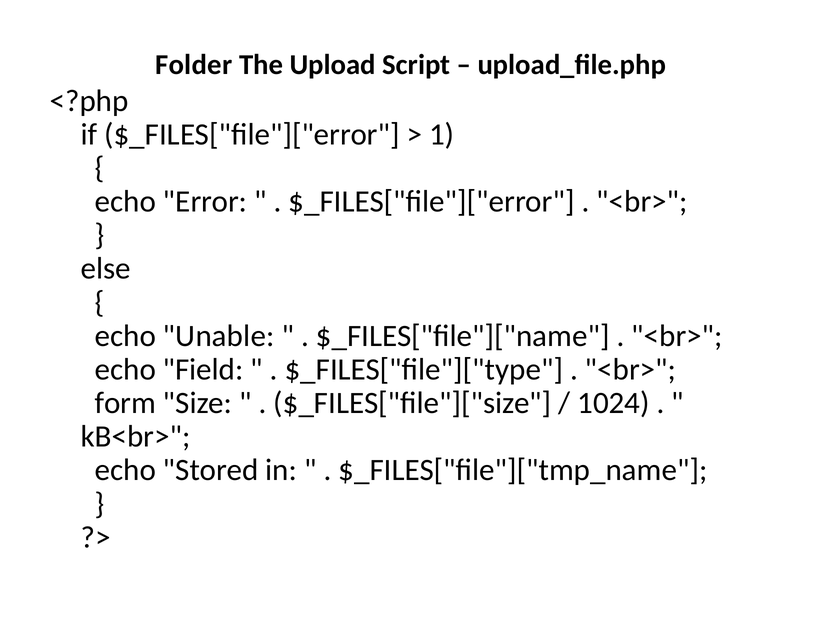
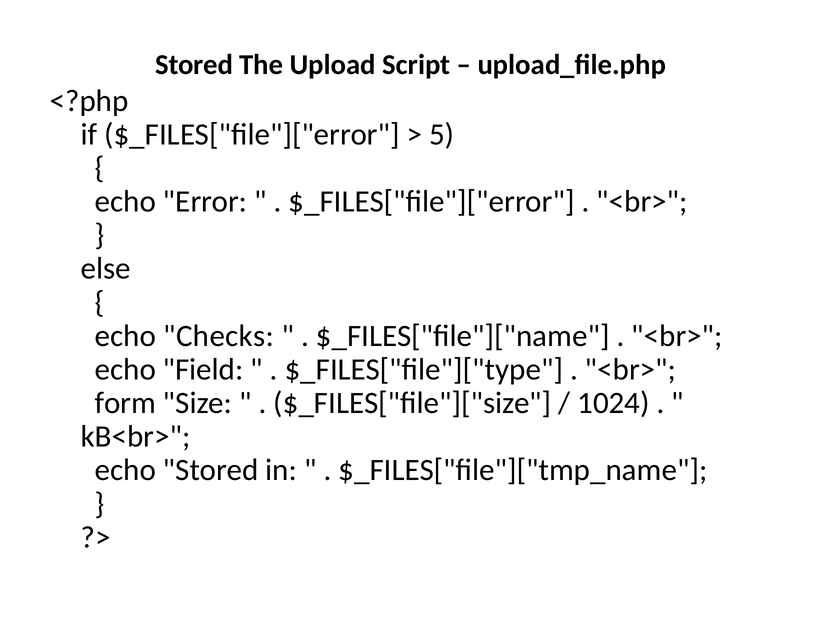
Folder at (194, 65): Folder -> Stored
1: 1 -> 5
Unable: Unable -> Checks
